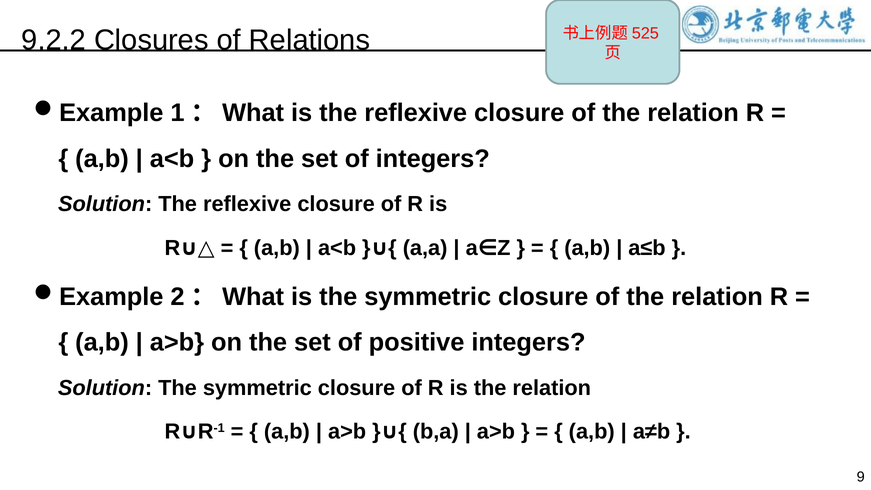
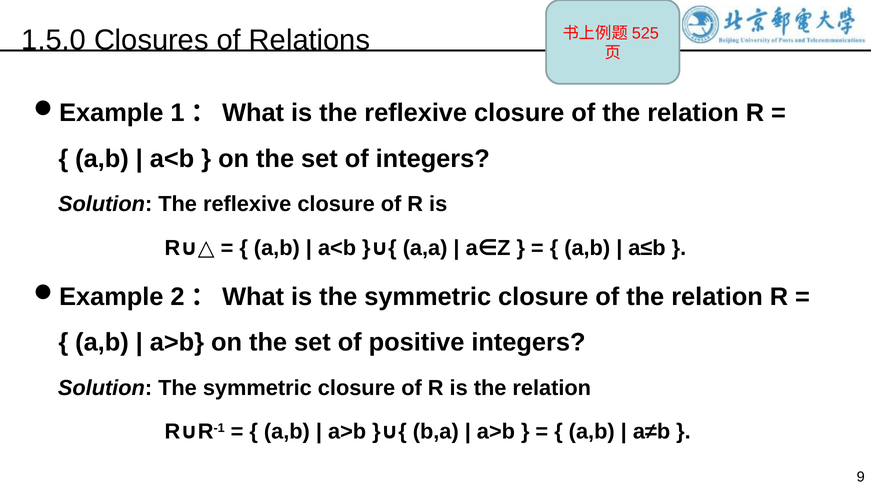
9.2.2: 9.2.2 -> 1.5.0
